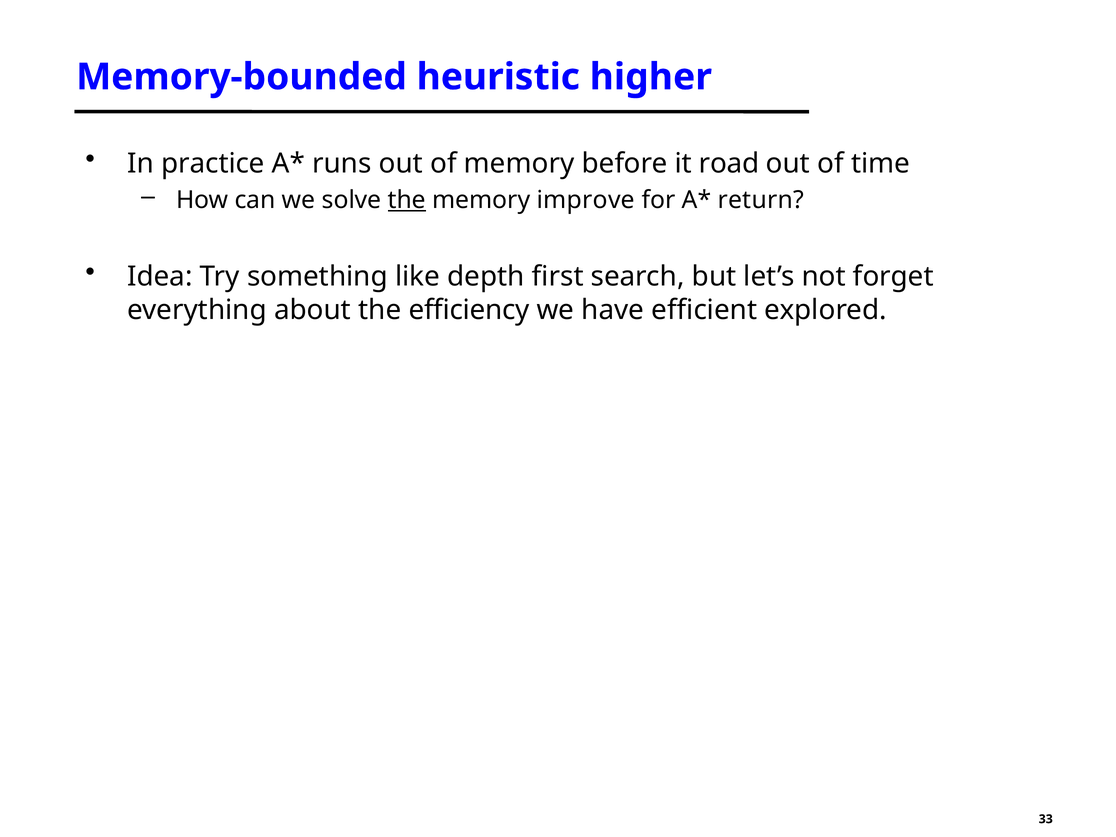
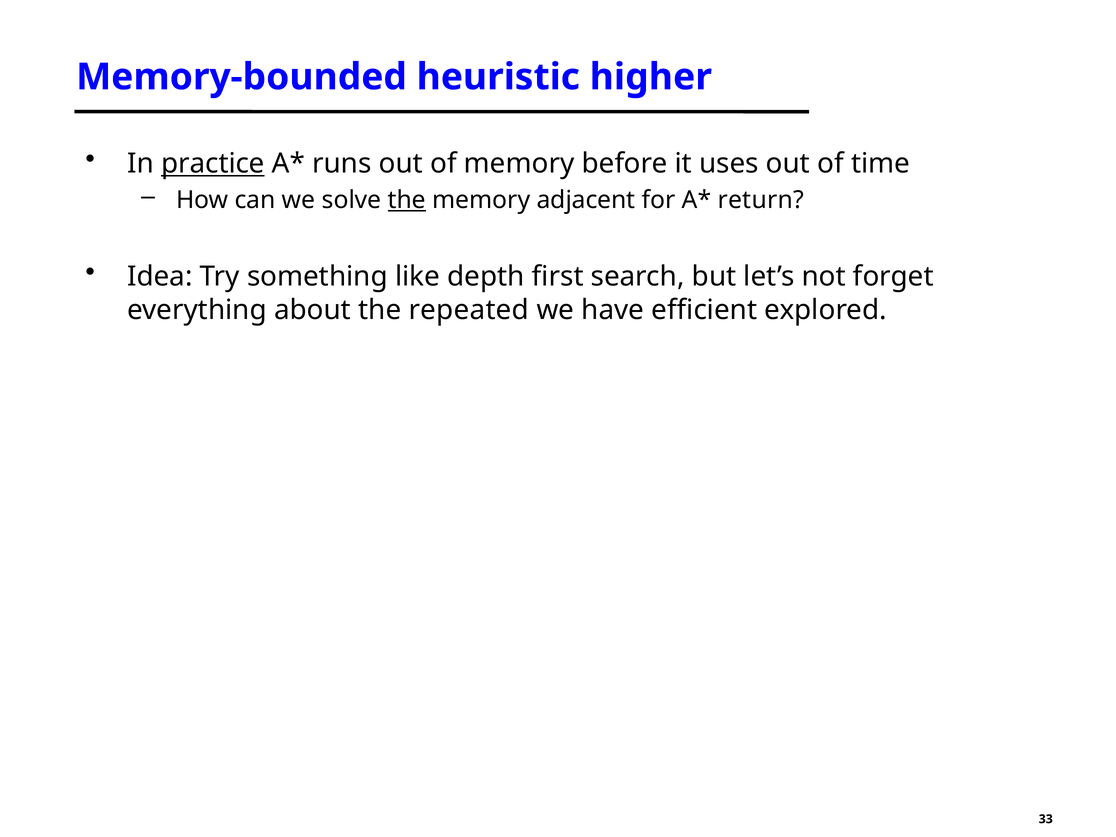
practice underline: none -> present
road: road -> uses
improve: improve -> adjacent
efficiency: efficiency -> repeated
